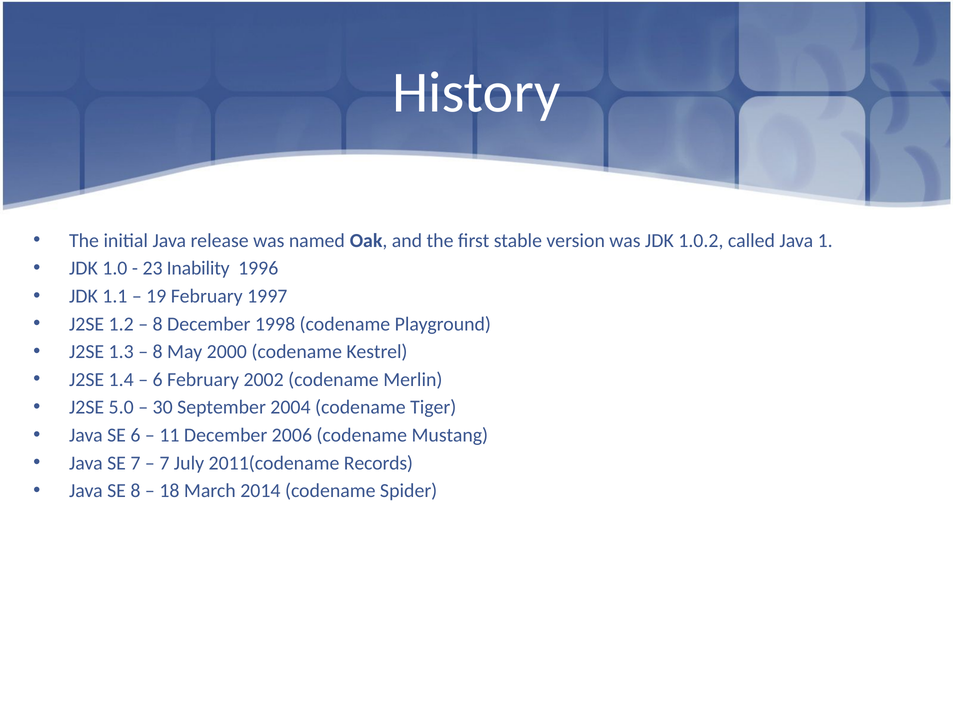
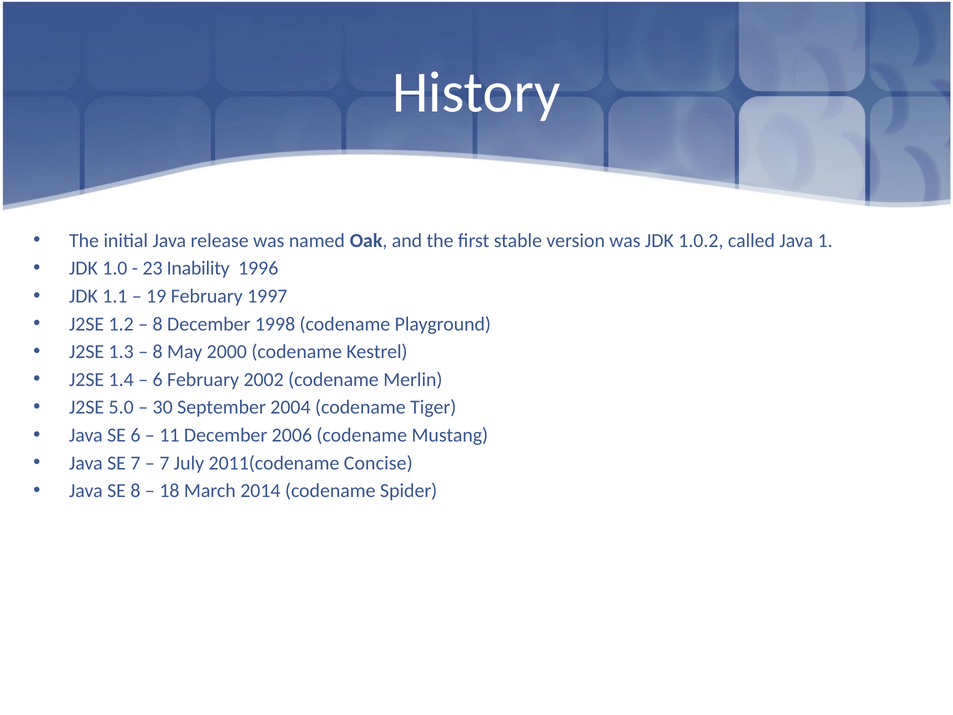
Records: Records -> Concise
